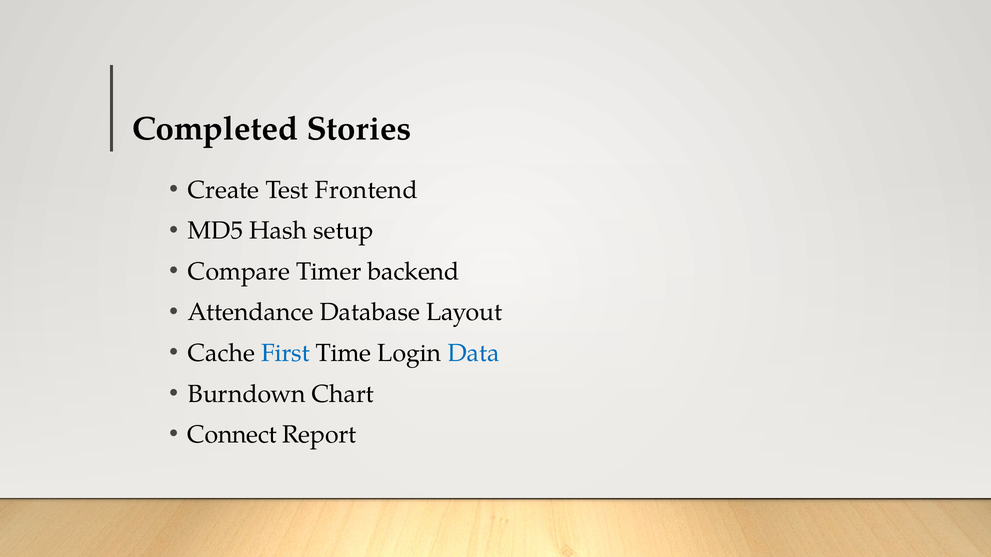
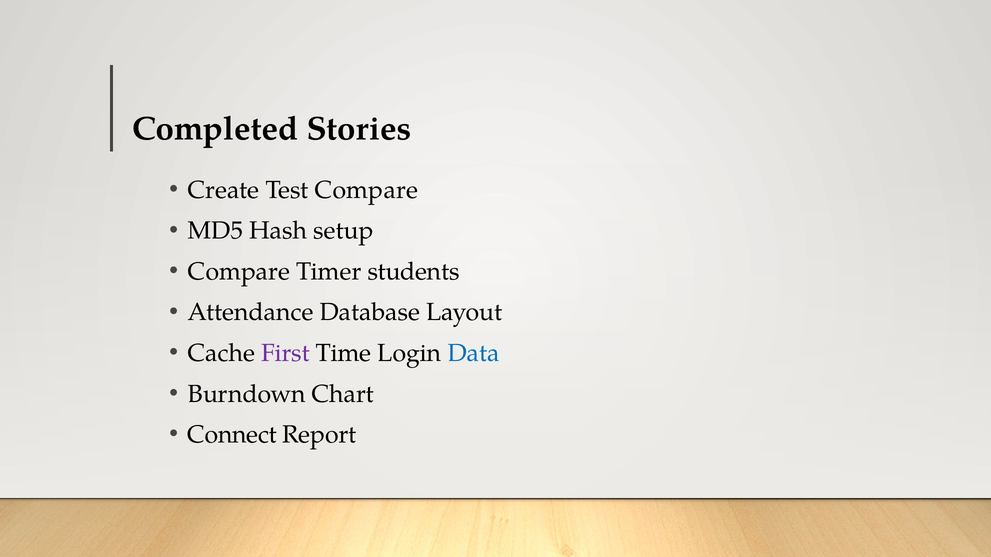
Test Frontend: Frontend -> Compare
backend: backend -> students
First colour: blue -> purple
